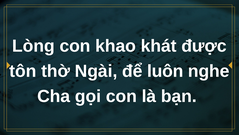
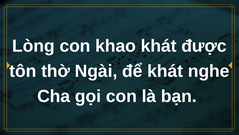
để luôn: luôn -> khát
